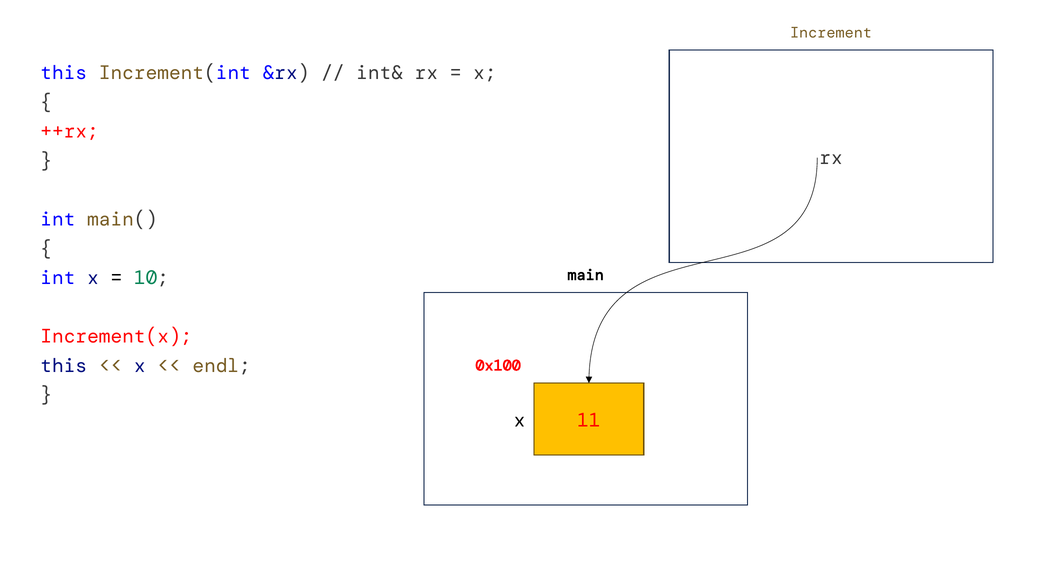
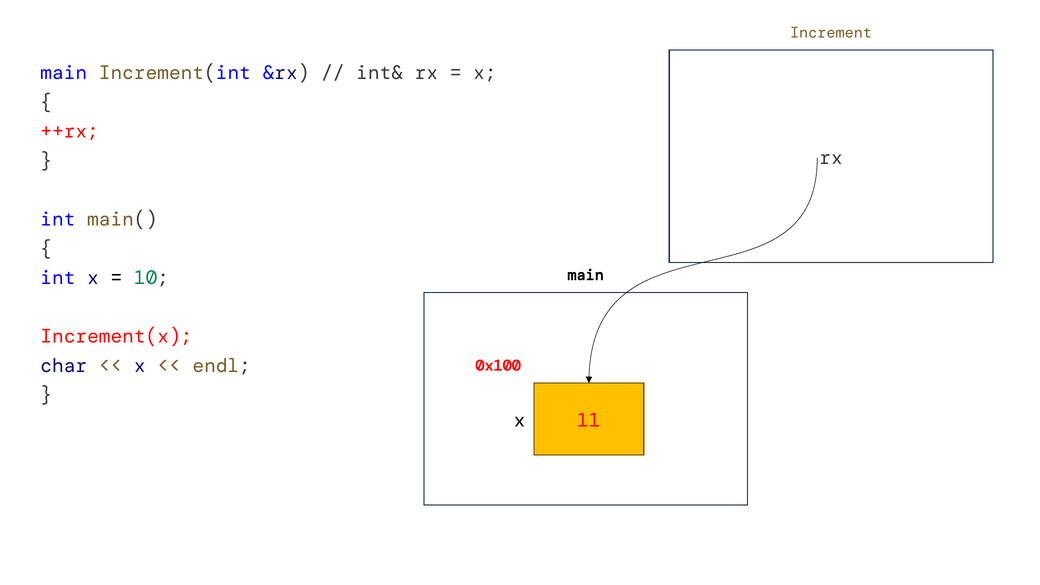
this at (64, 73): this -> main
this at (64, 366): this -> char
